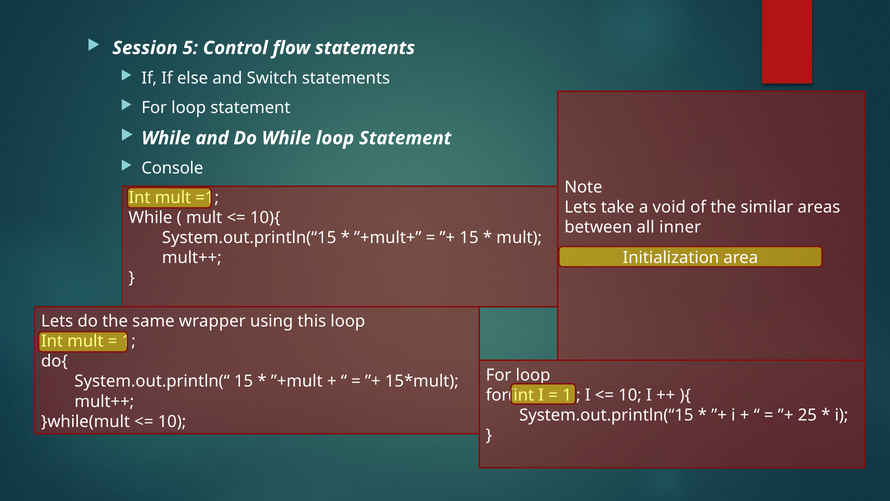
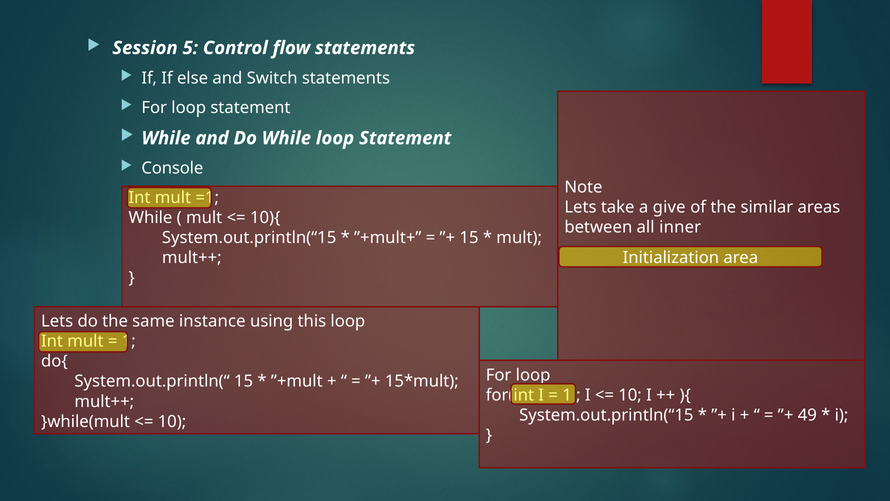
void: void -> give
wrapper: wrapper -> instance
25: 25 -> 49
